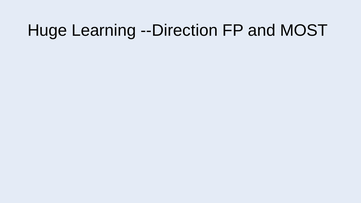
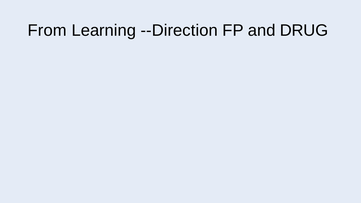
Huge: Huge -> From
MOST: MOST -> DRUG
